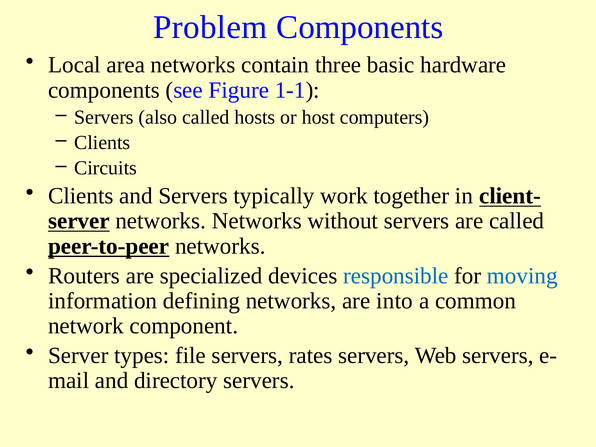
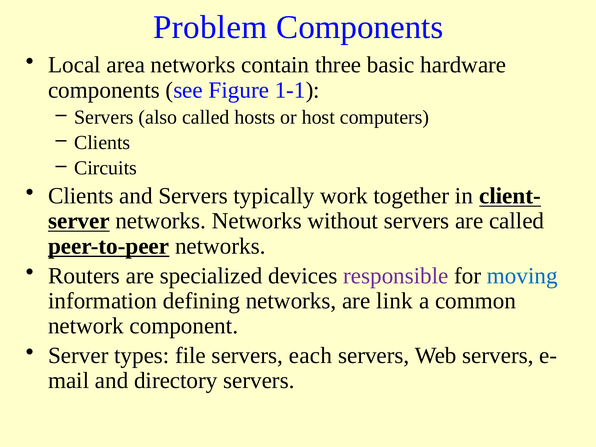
responsible colour: blue -> purple
into: into -> link
rates: rates -> each
